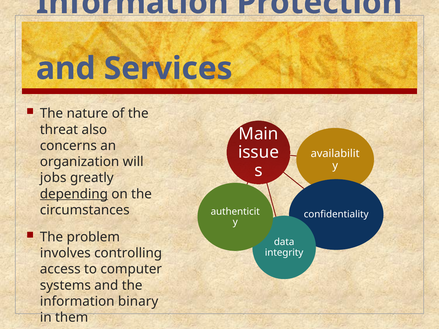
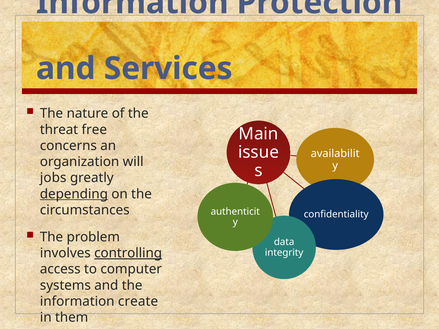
also: also -> free
controlling underline: none -> present
binary: binary -> create
